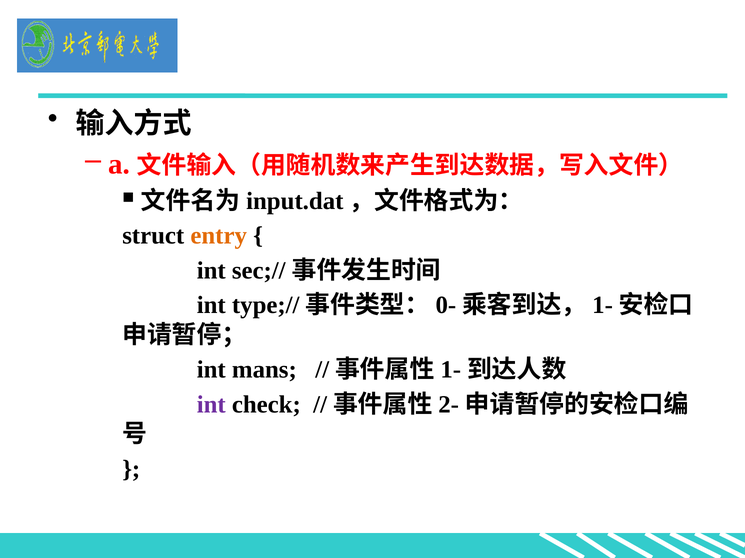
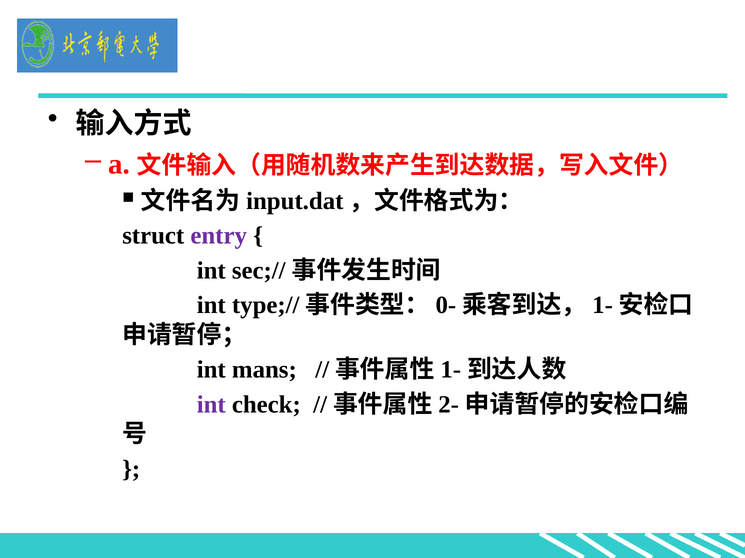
entry colour: orange -> purple
